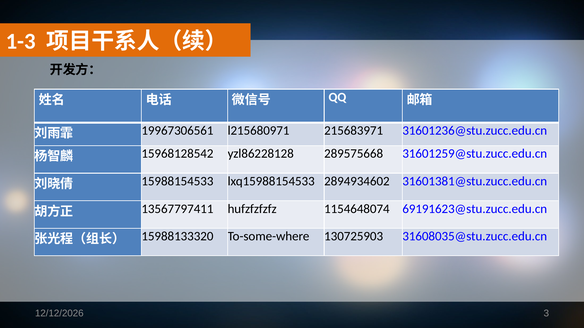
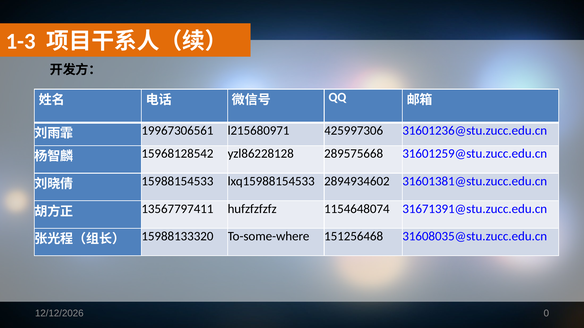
215683971: 215683971 -> 425997306
69191623@stu.zucc.edu.cn: 69191623@stu.zucc.edu.cn -> 31671391@stu.zucc.edu.cn
130725903: 130725903 -> 151256468
3: 3 -> 0
